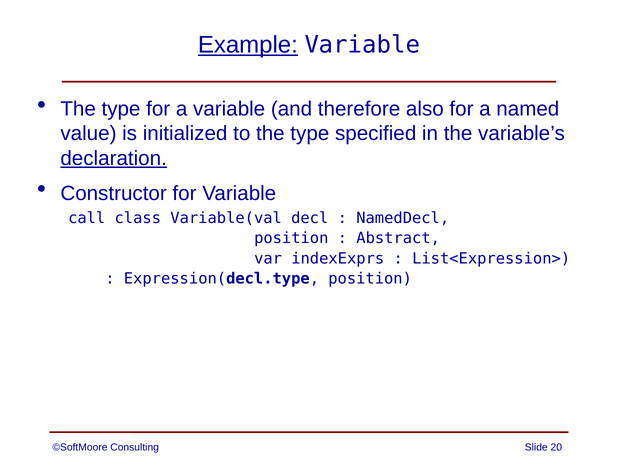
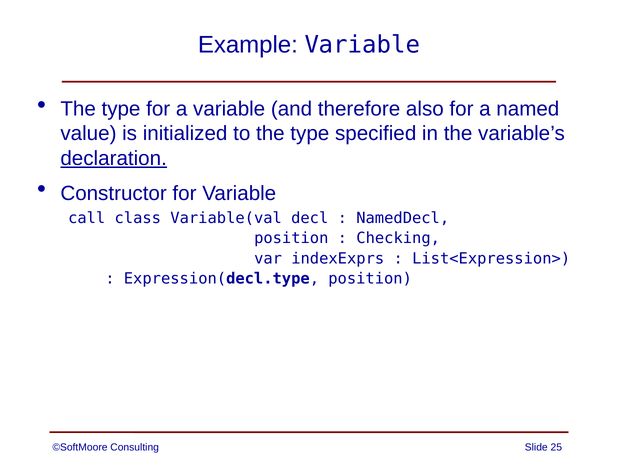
Example underline: present -> none
Abstract: Abstract -> Checking
20: 20 -> 25
